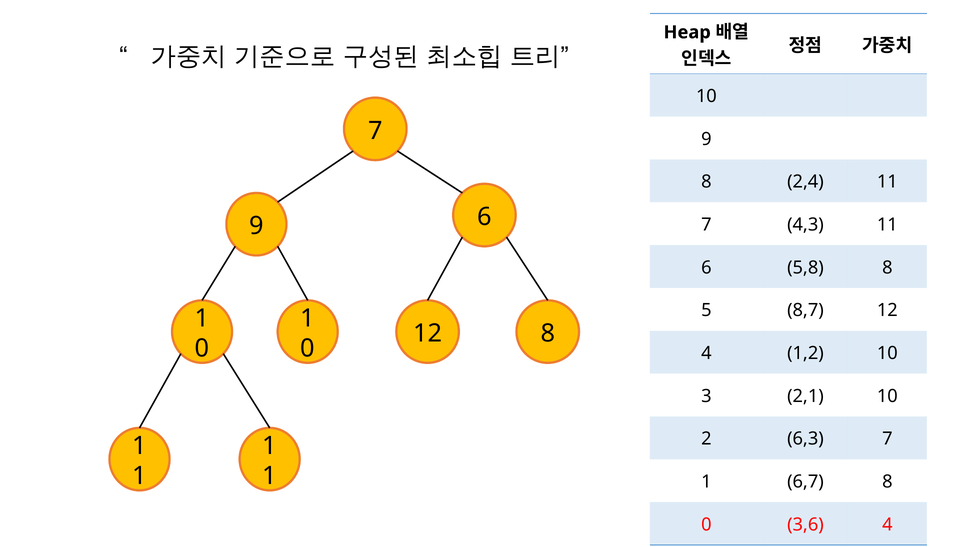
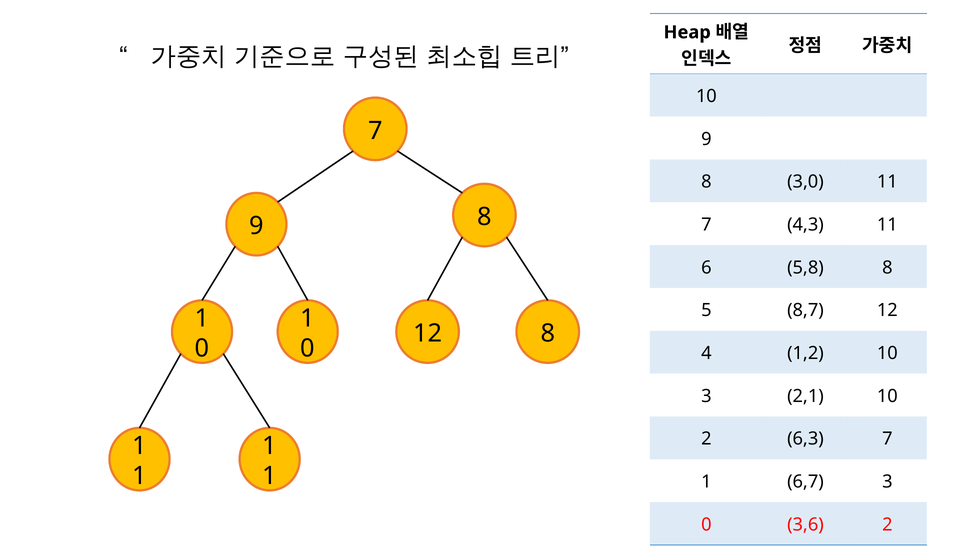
2,4: 2,4 -> 3,0
6 at (484, 217): 6 -> 8
6,7 8: 8 -> 3
3,6 4: 4 -> 2
